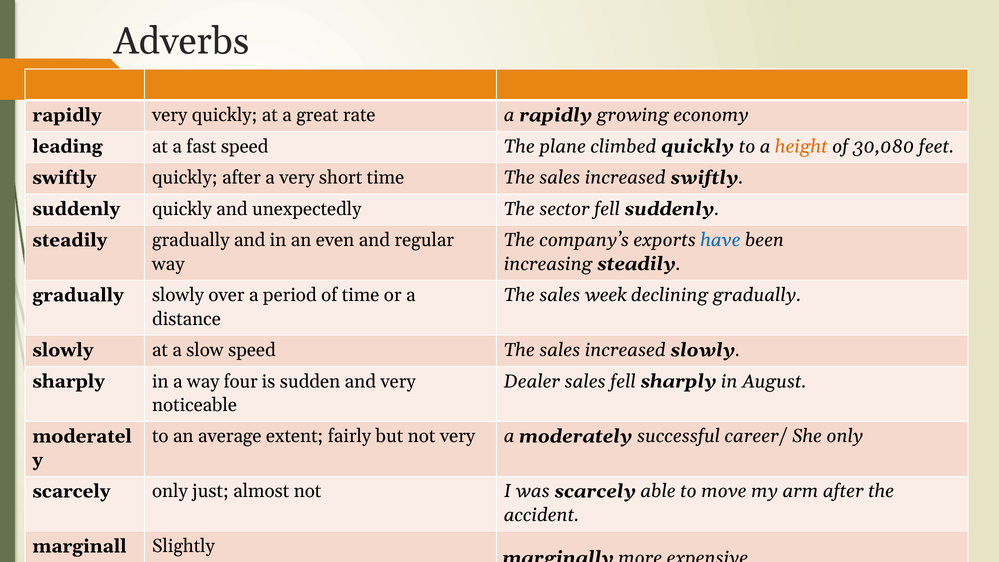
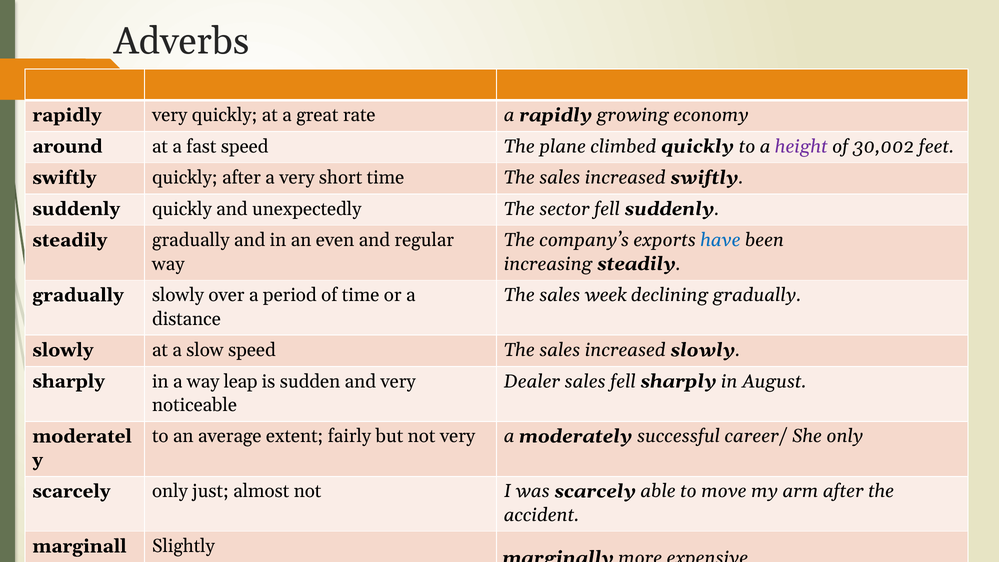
leading: leading -> around
height colour: orange -> purple
30,080: 30,080 -> 30,002
four: four -> leap
